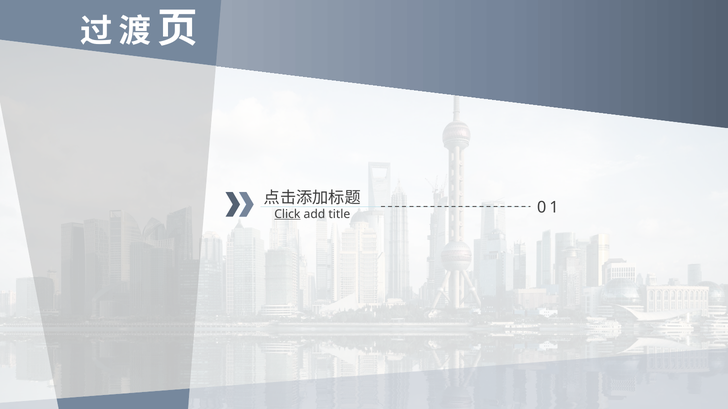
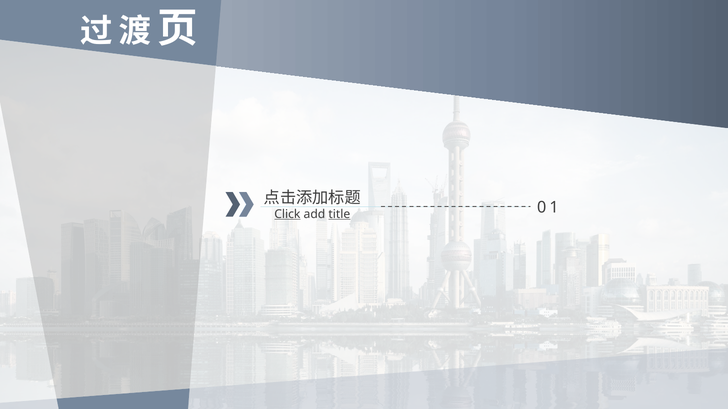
title underline: none -> present
